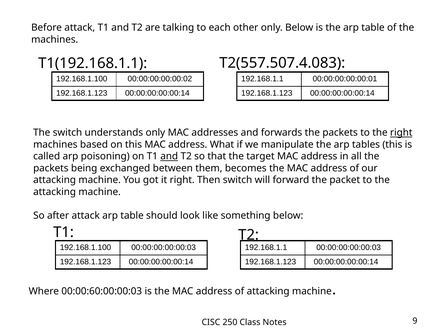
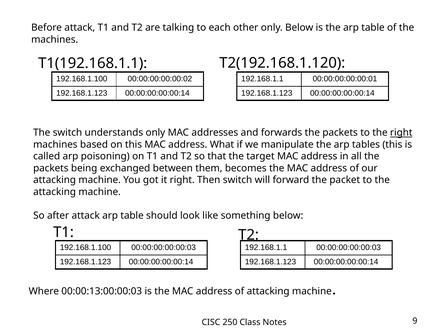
T2(557.507.4.083: T2(557.507.4.083 -> T2(192.168.1.120
and at (169, 156) underline: present -> none
00:00:60:00:00:03: 00:00:60:00:00:03 -> 00:00:13:00:00:03
